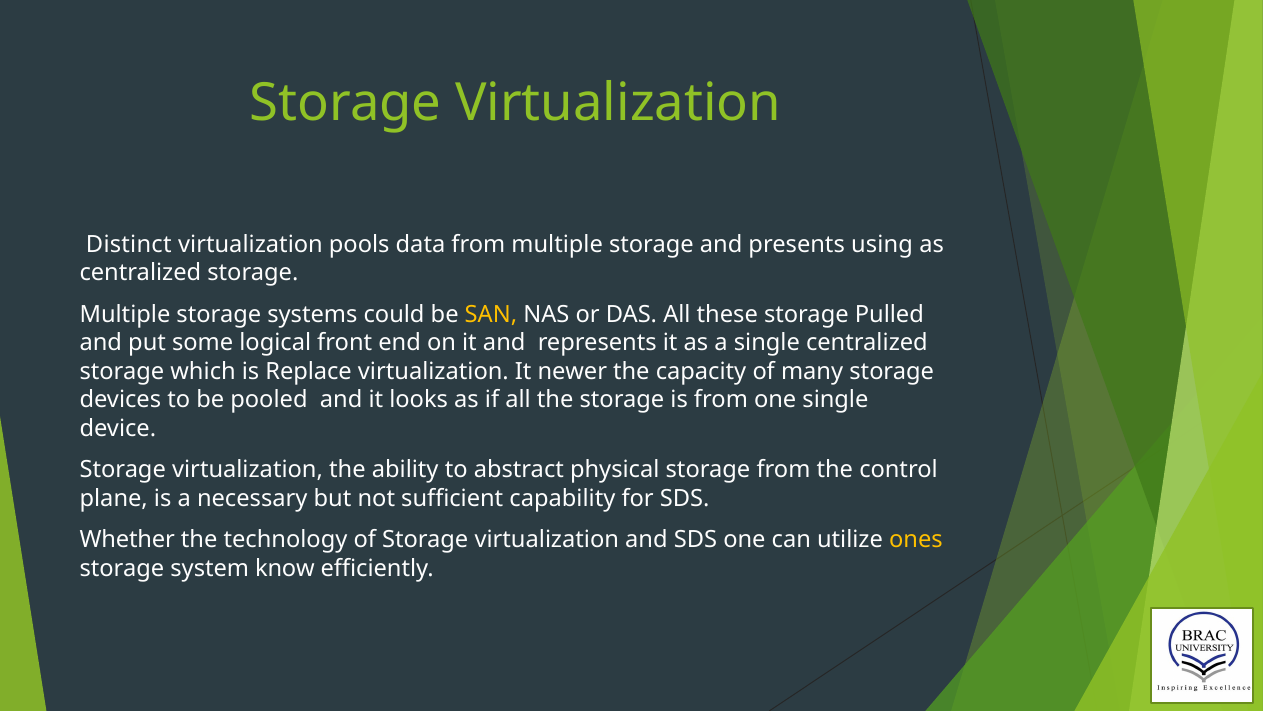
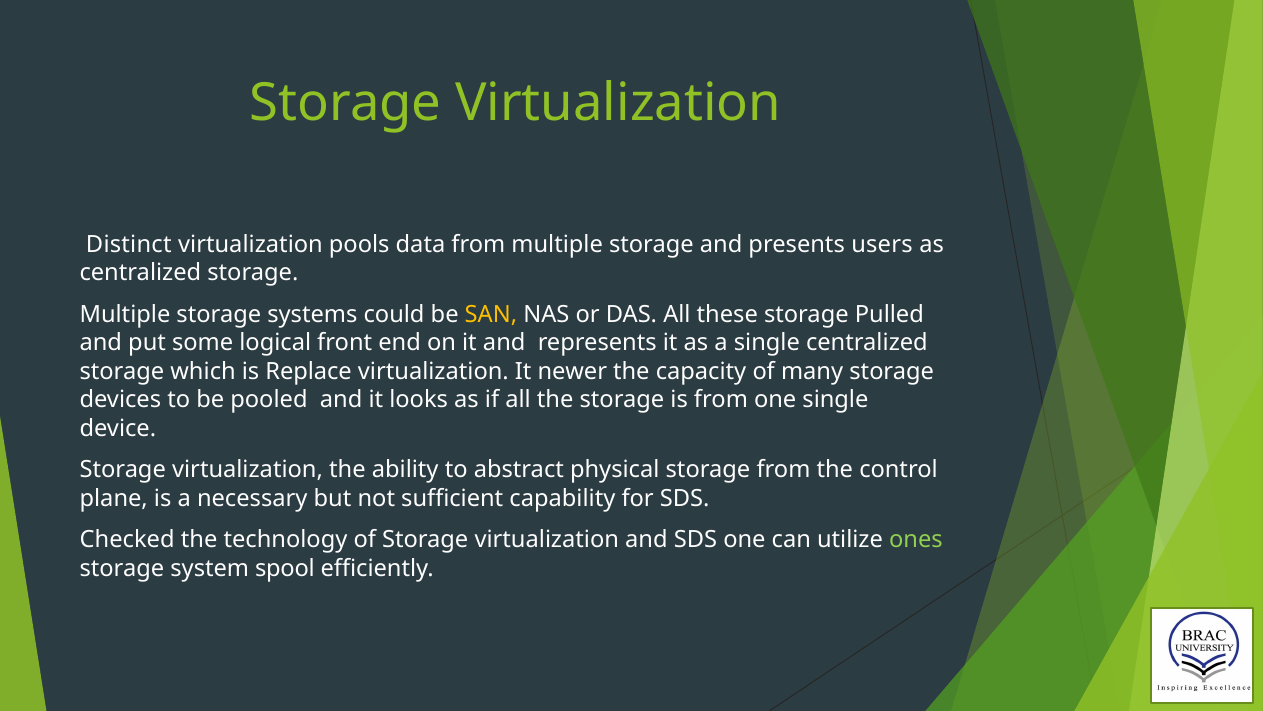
using: using -> users
Whether: Whether -> Checked
ones colour: yellow -> light green
know: know -> spool
